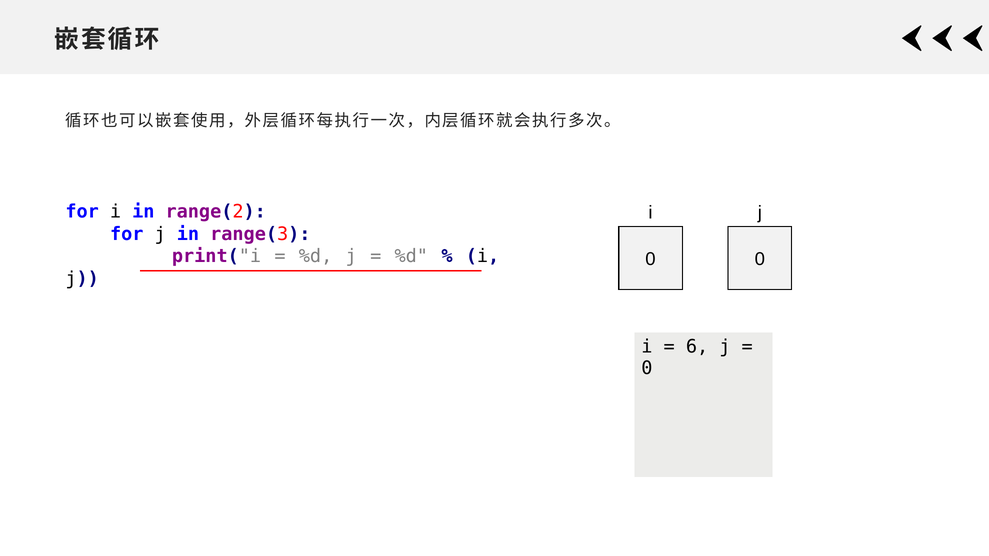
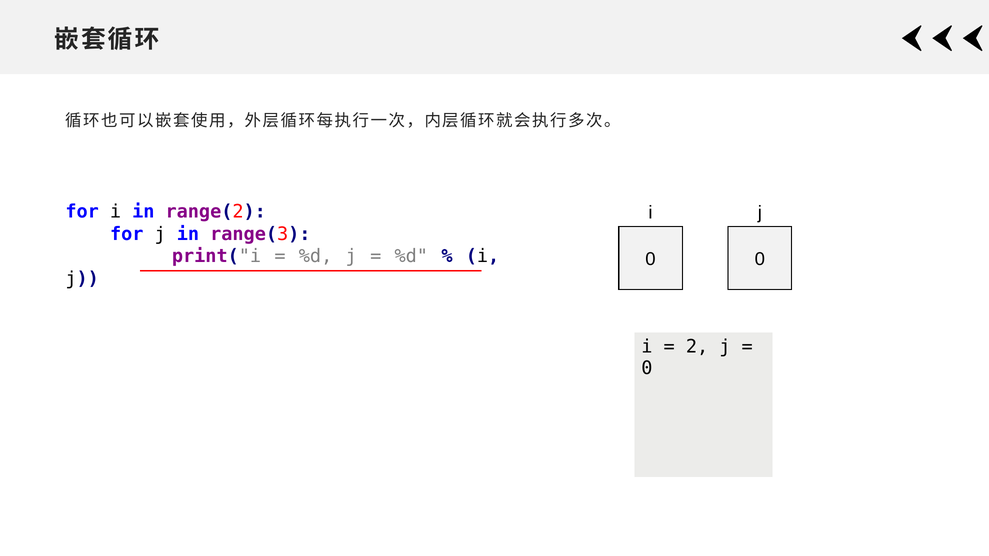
6: 6 -> 2
